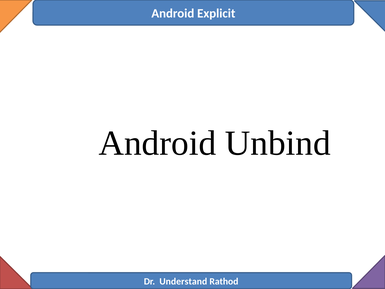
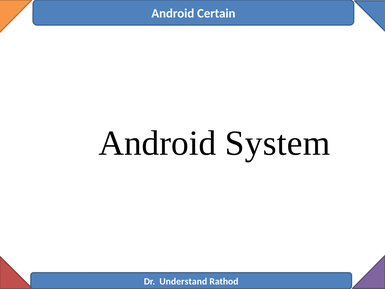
Explicit: Explicit -> Certain
Unbind: Unbind -> System
